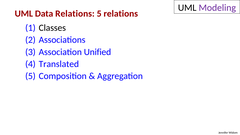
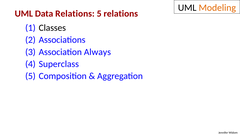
Modeling colour: purple -> orange
Unified: Unified -> Always
Translated: Translated -> Superclass
